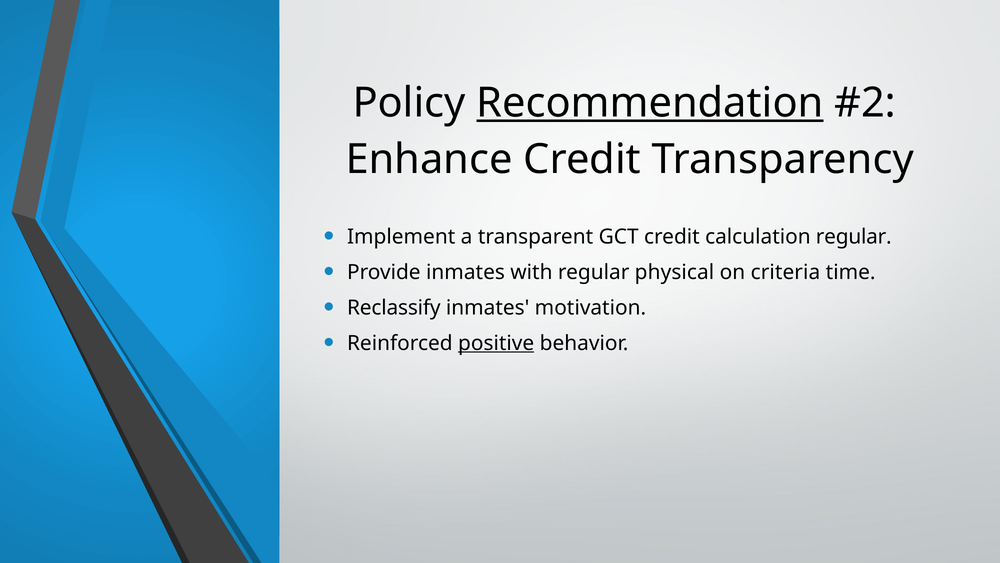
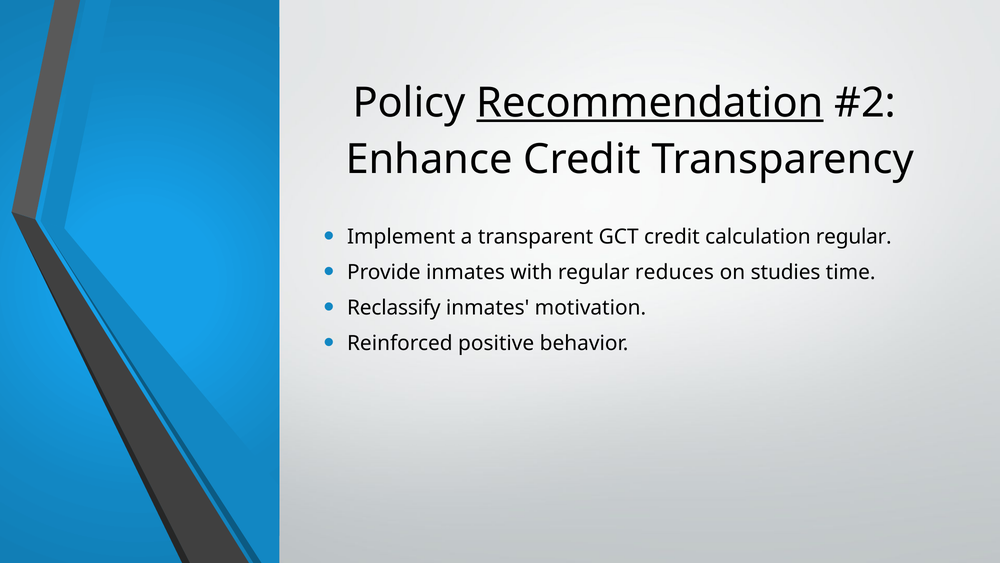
physical: physical -> reduces
criteria: criteria -> studies
positive underline: present -> none
